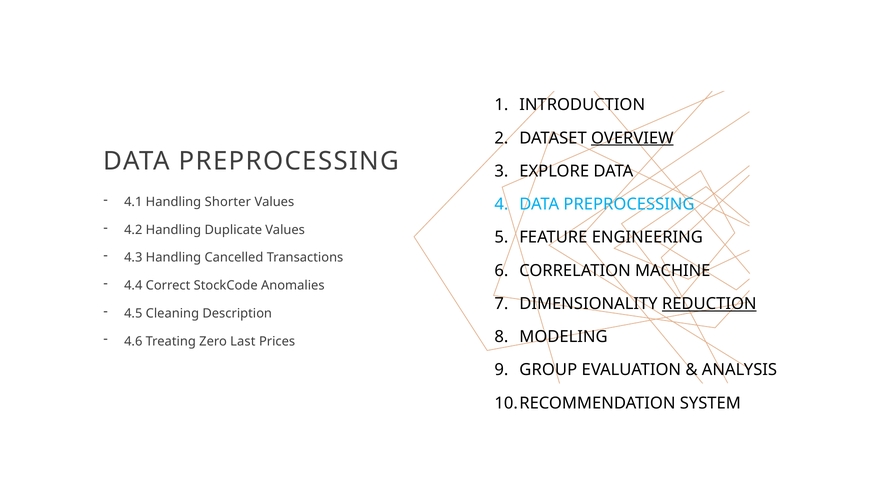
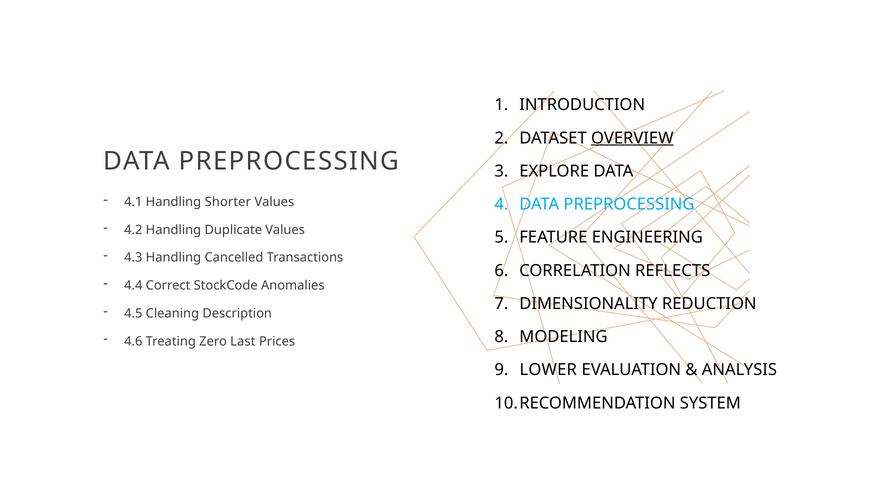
MACHINE: MACHINE -> REFLECTS
REDUCTION underline: present -> none
GROUP: GROUP -> LOWER
